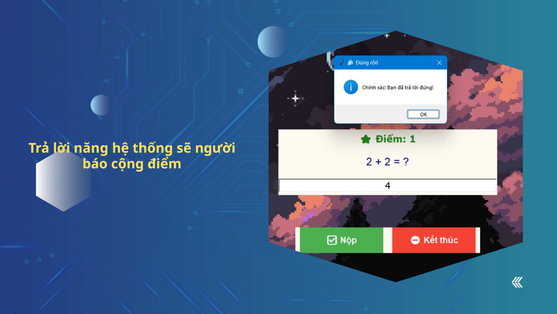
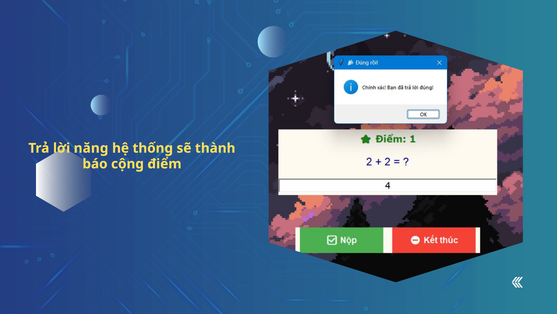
người: người -> thành
